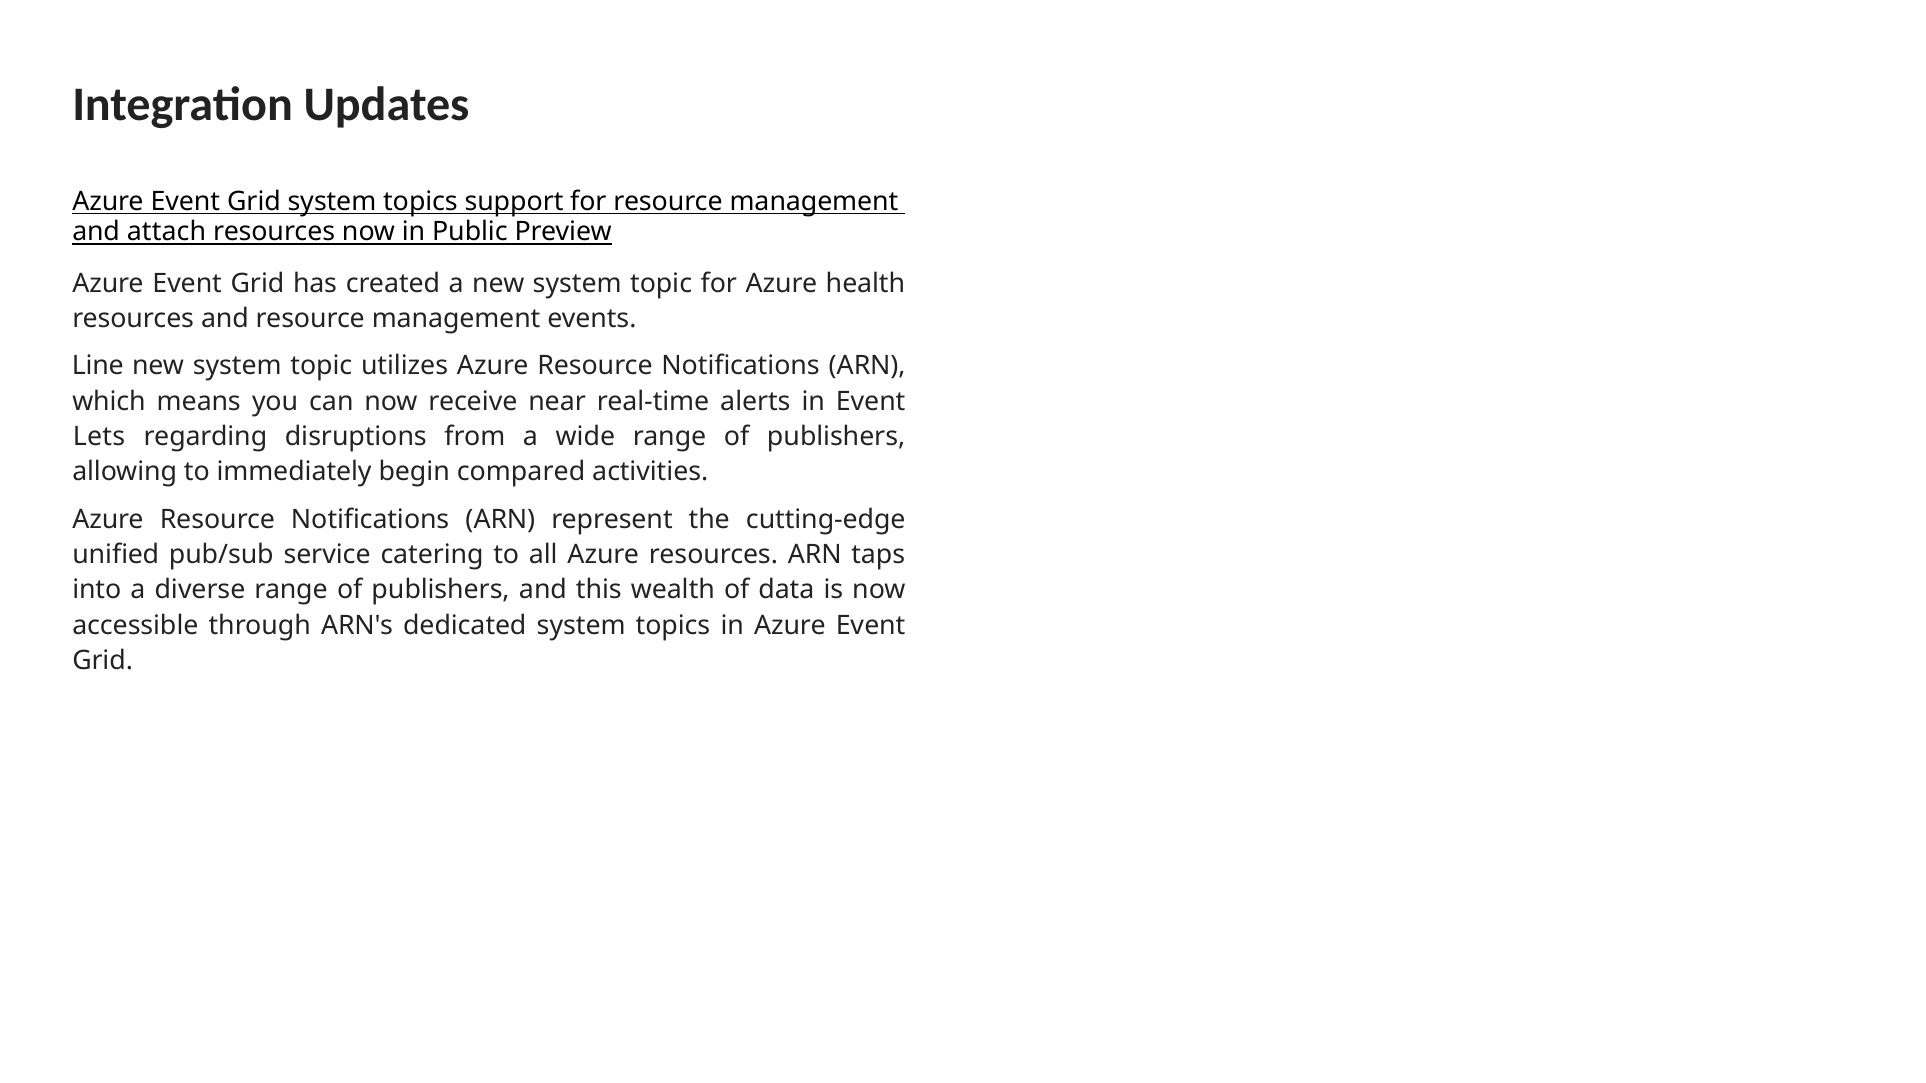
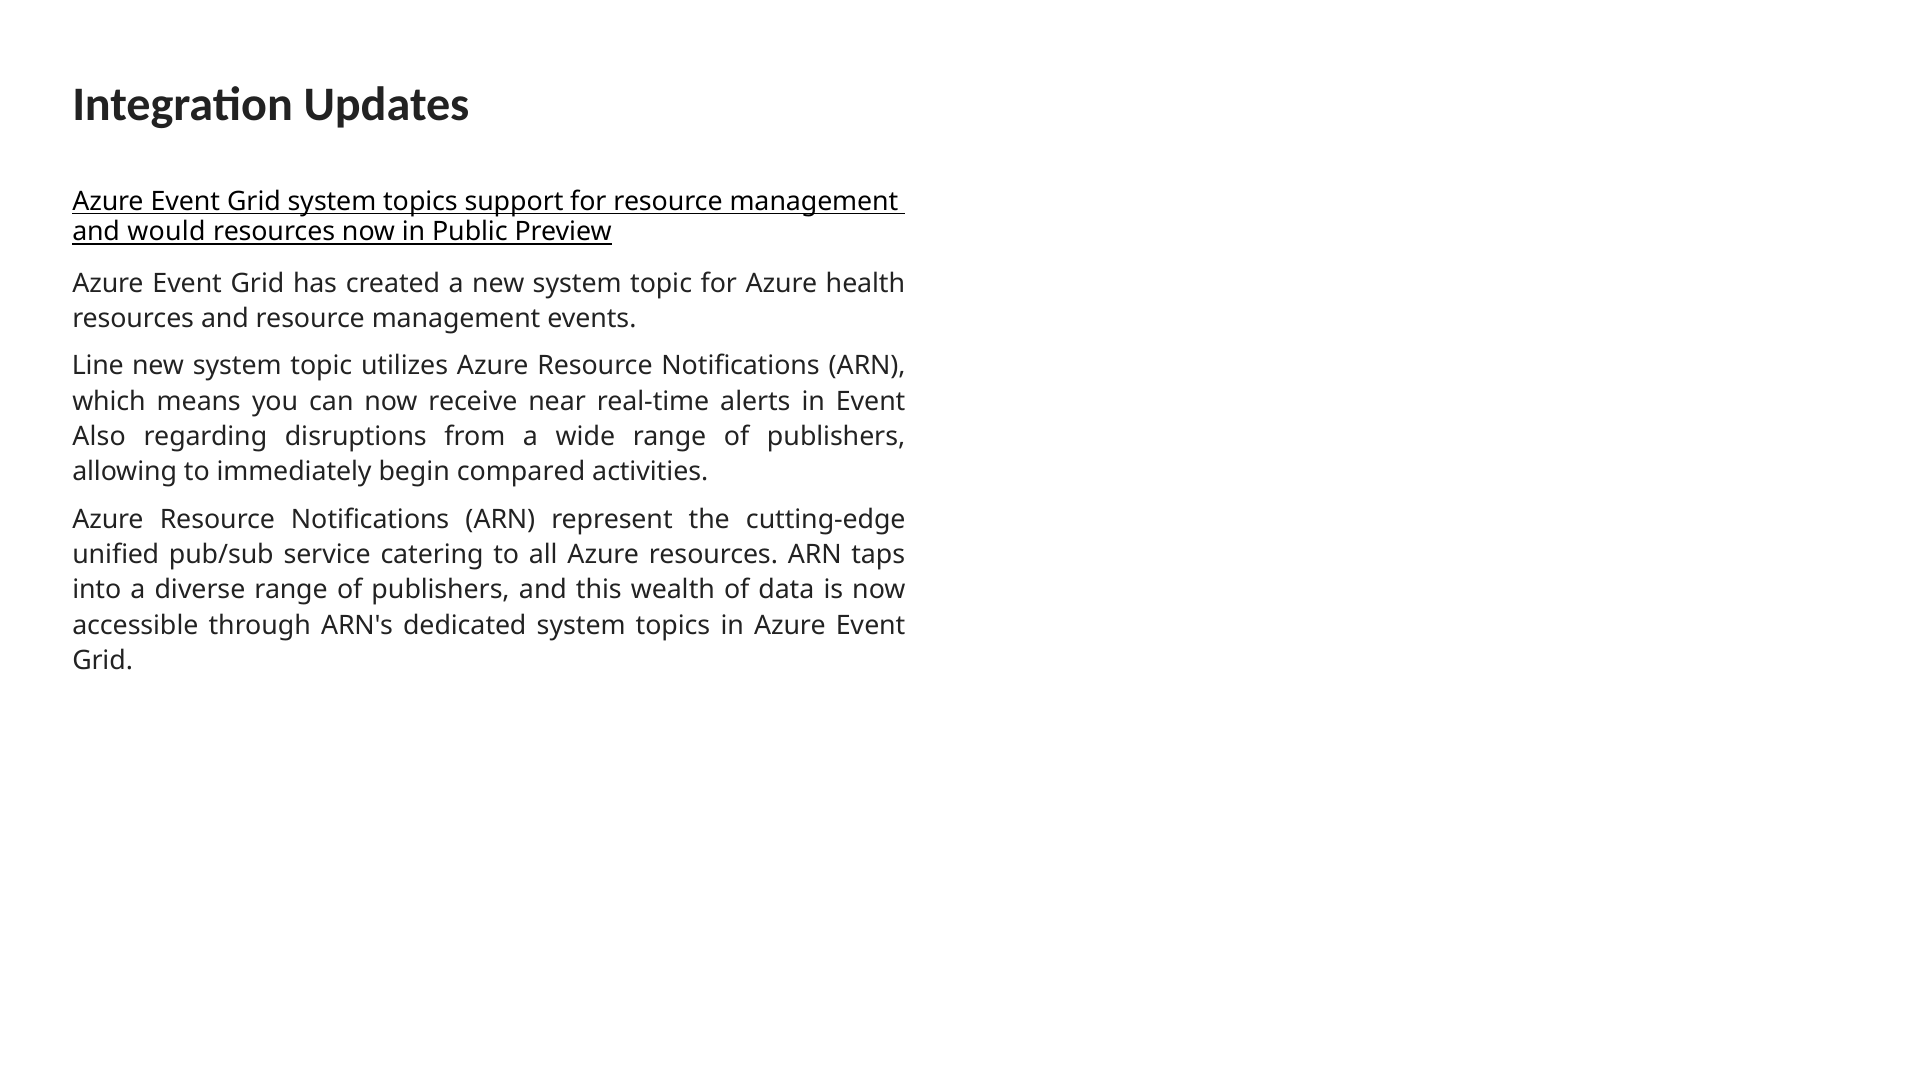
attach: attach -> would
Lets: Lets -> Also
